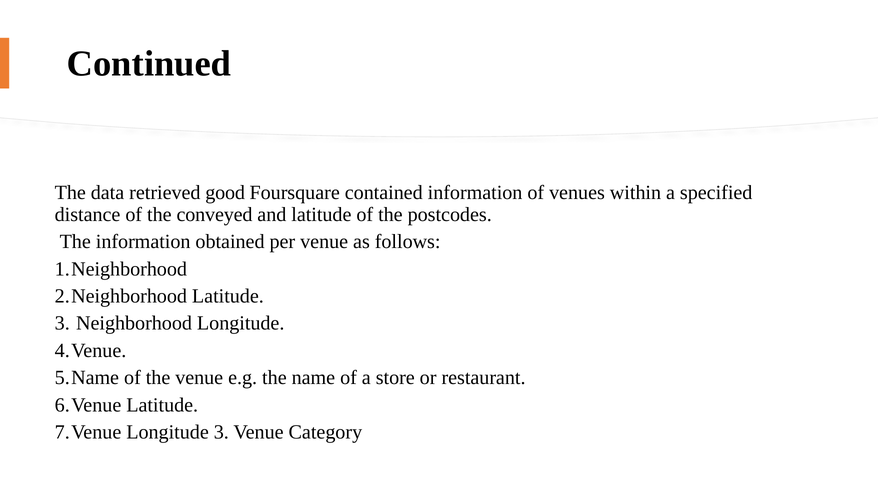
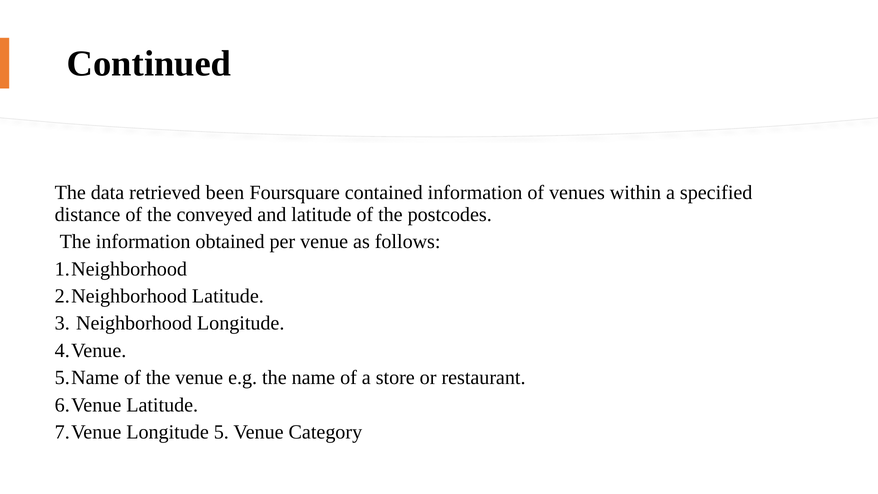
good: good -> been
Longitude 3: 3 -> 5
